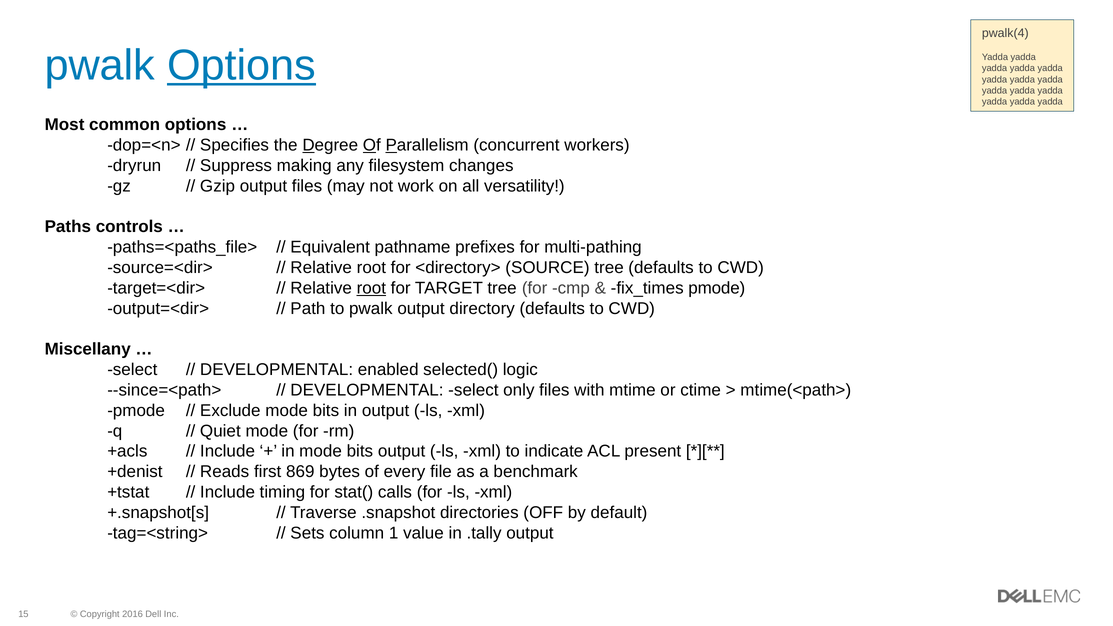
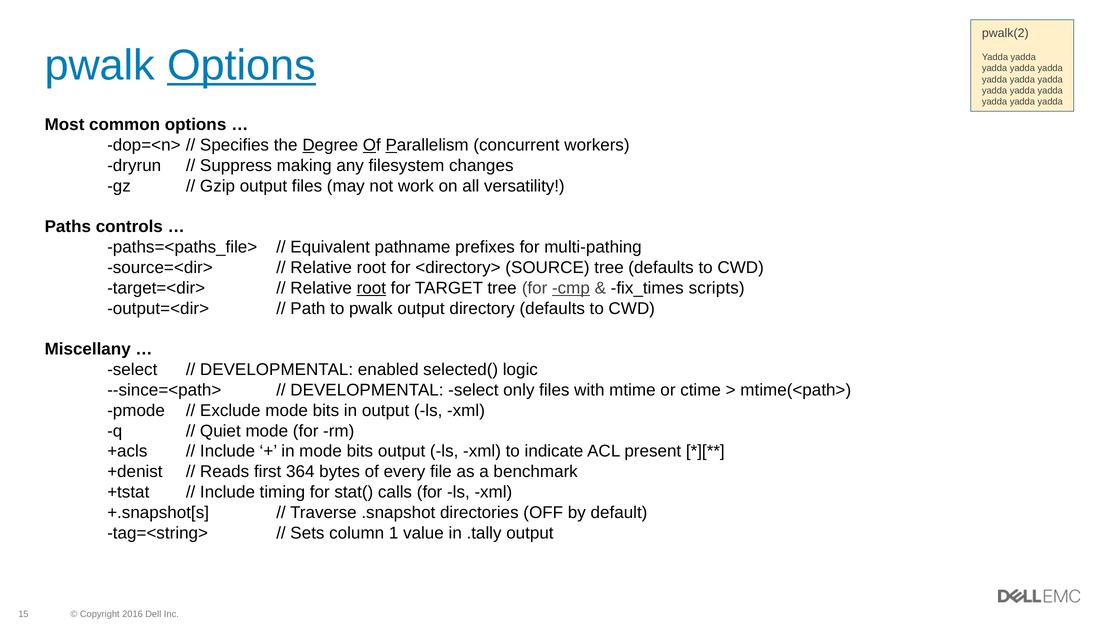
pwalk(4: pwalk(4 -> pwalk(2
cmp underline: none -> present
fix_times pmode: pmode -> scripts
869: 869 -> 364
